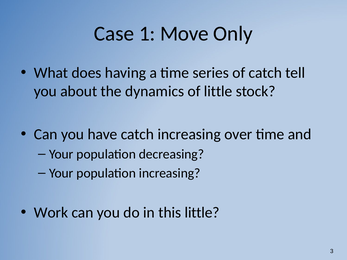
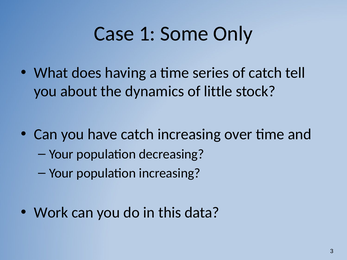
Move: Move -> Some
this little: little -> data
